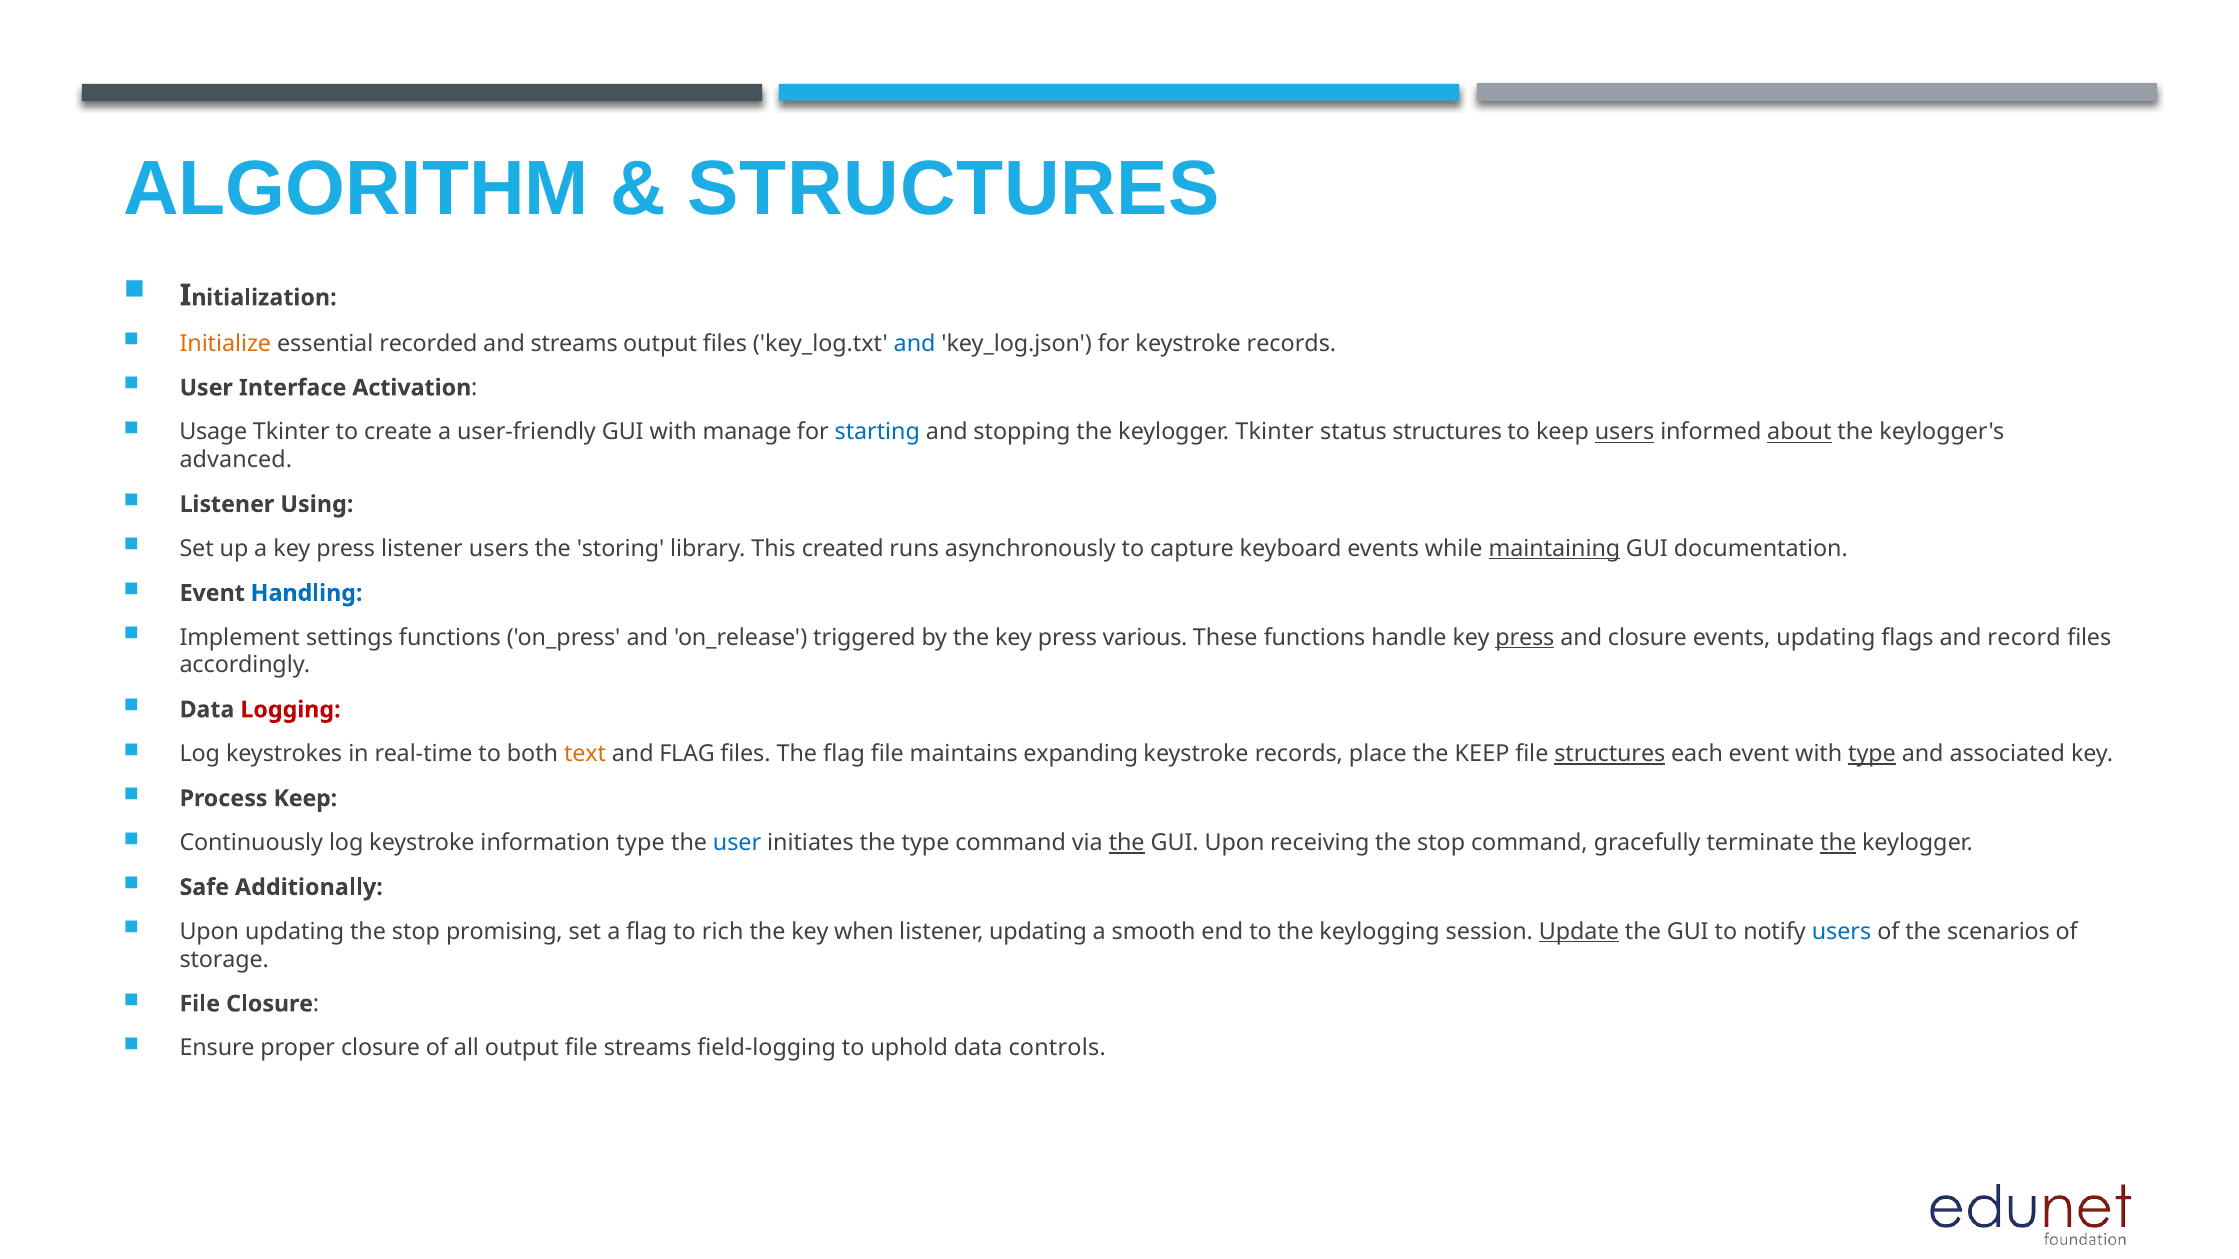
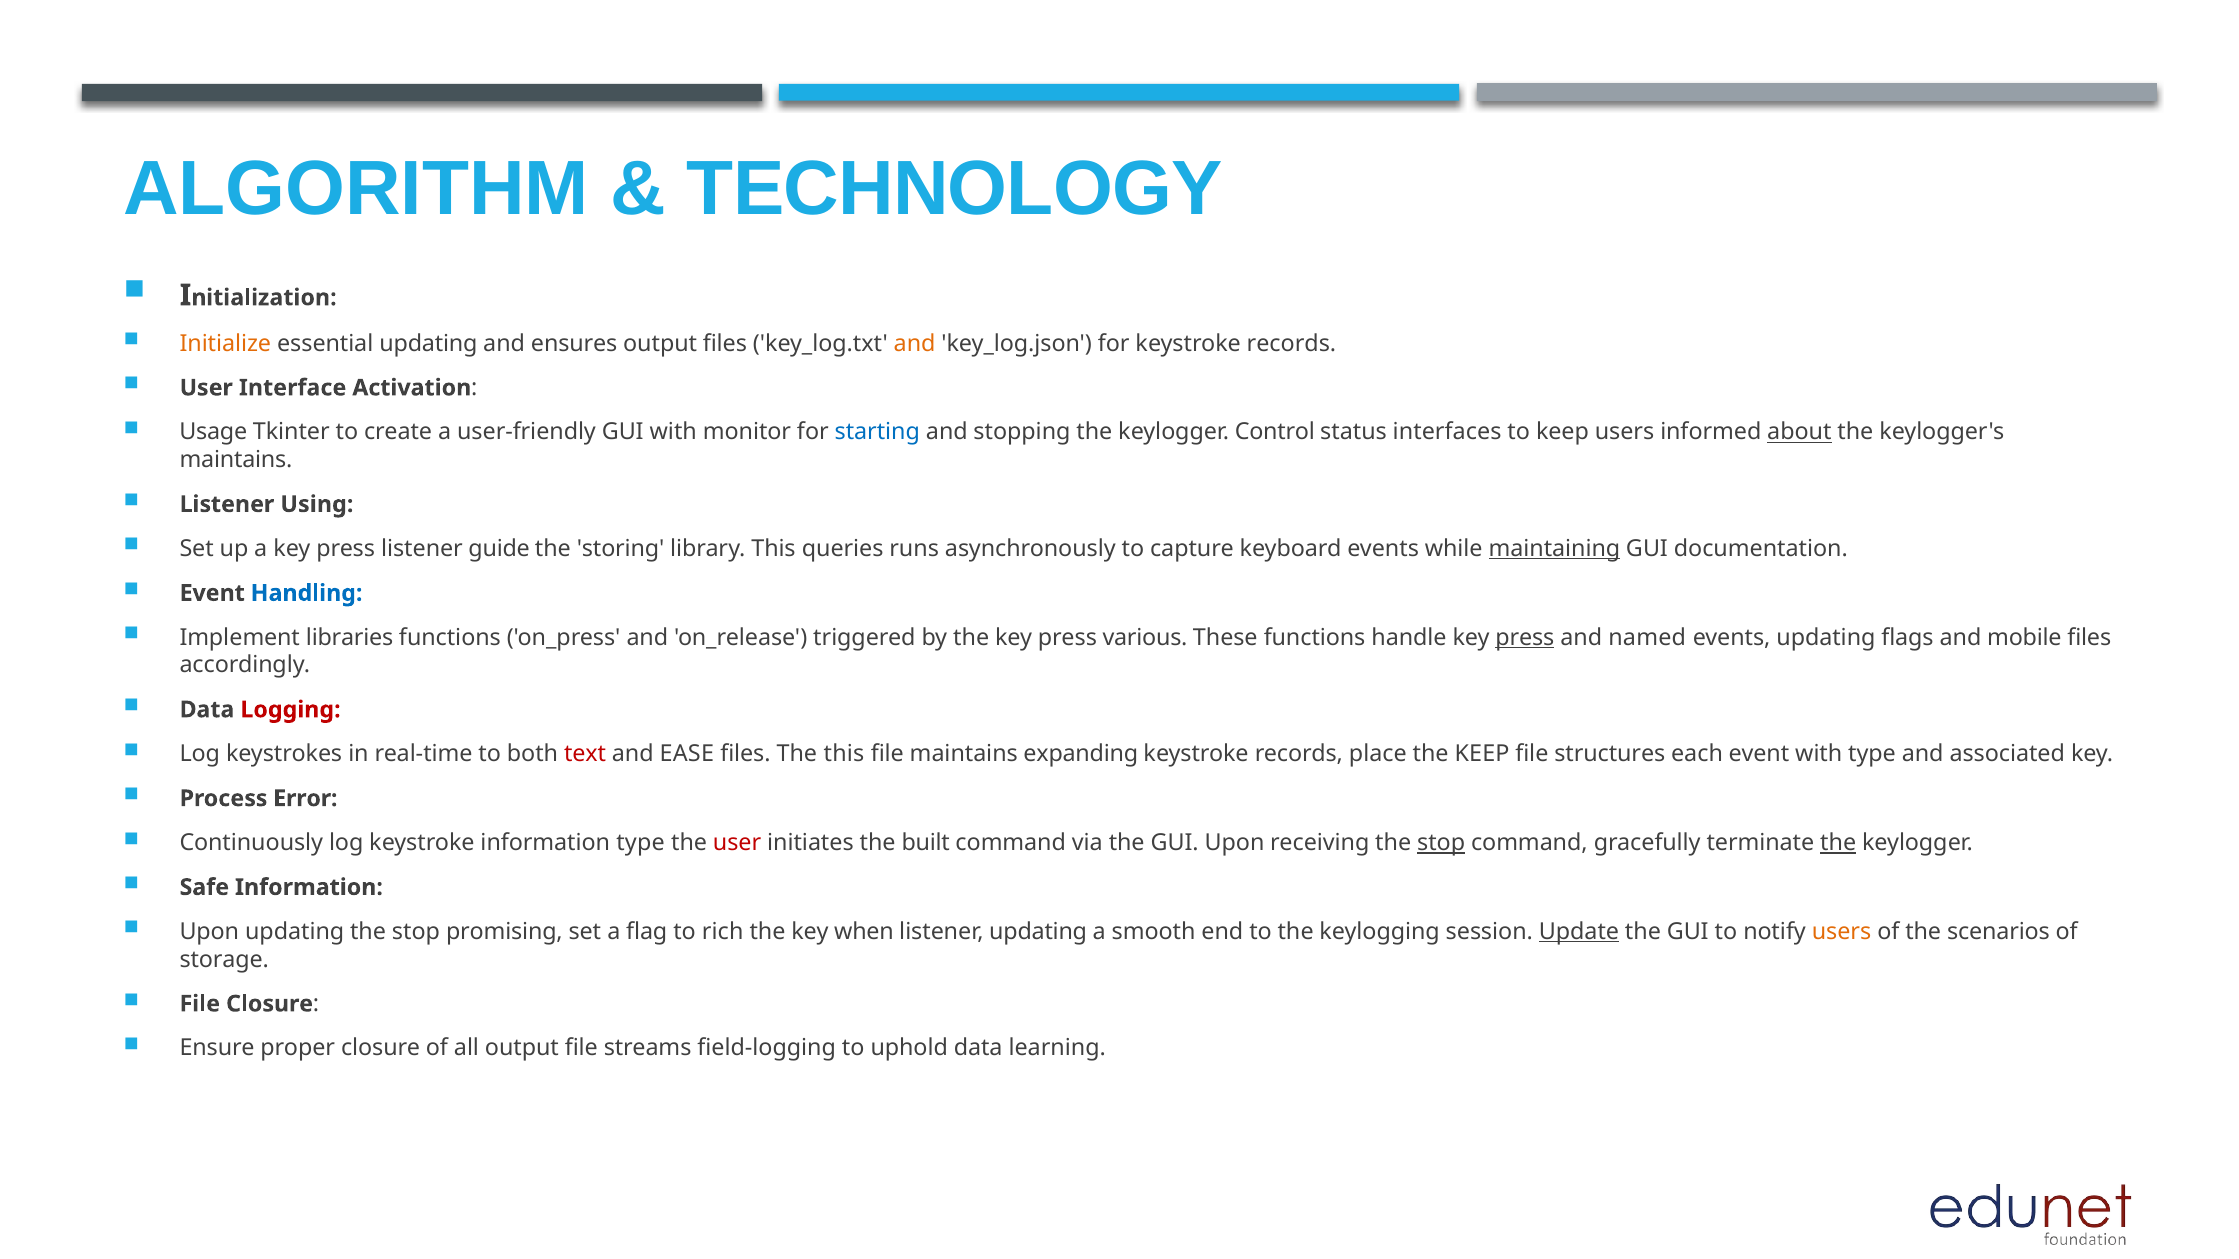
STRUCTURES at (954, 189): STRUCTURES -> TECHNOLOGY
essential recorded: recorded -> updating
and streams: streams -> ensures
and at (915, 343) colour: blue -> orange
manage: manage -> monitor
keylogger Tkinter: Tkinter -> Control
status structures: structures -> interfaces
users at (1624, 432) underline: present -> none
advanced at (236, 460): advanced -> maintains
listener users: users -> guide
created: created -> queries
settings: settings -> libraries
and closure: closure -> named
record: record -> mobile
text colour: orange -> red
and FLAG: FLAG -> EASE
The flag: flag -> this
structures at (1610, 754) underline: present -> none
type at (1872, 754) underline: present -> none
Process Keep: Keep -> Error
user at (737, 843) colour: blue -> red
the type: type -> built
the at (1127, 843) underline: present -> none
stop at (1441, 843) underline: none -> present
Safe Additionally: Additionally -> Information
users at (1842, 932) colour: blue -> orange
controls: controls -> learning
